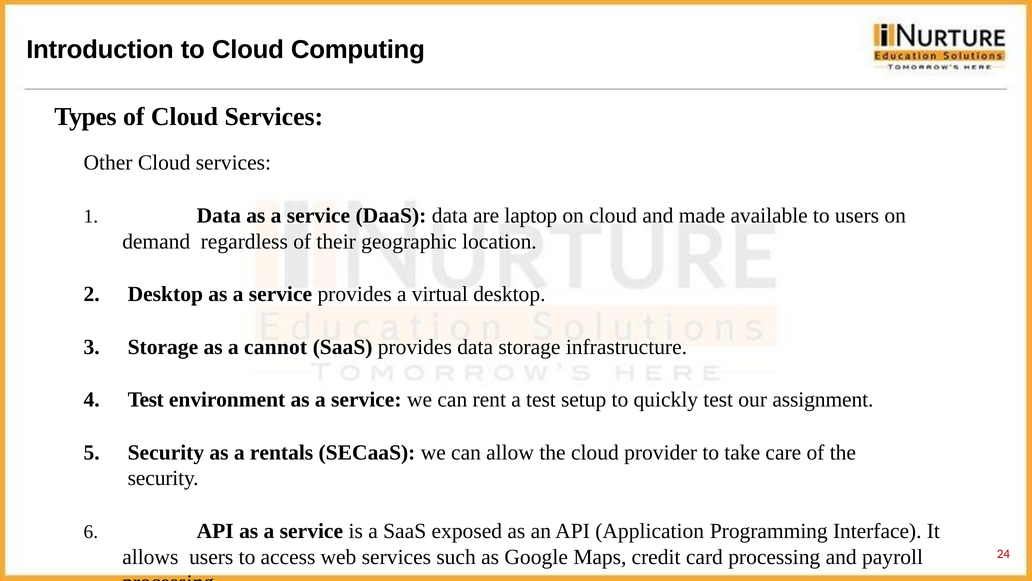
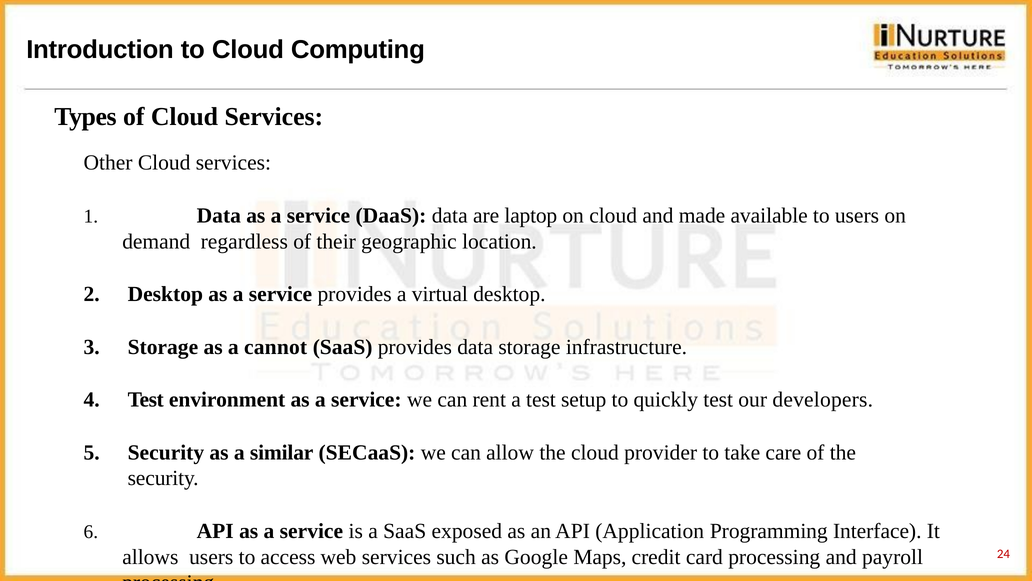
assignment: assignment -> developers
rentals: rentals -> similar
